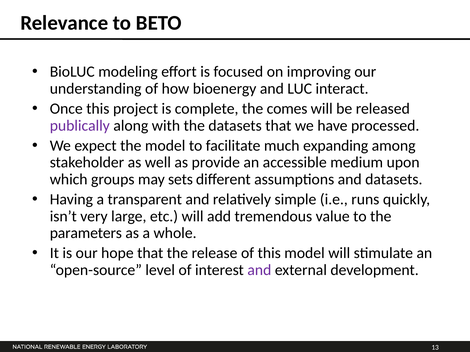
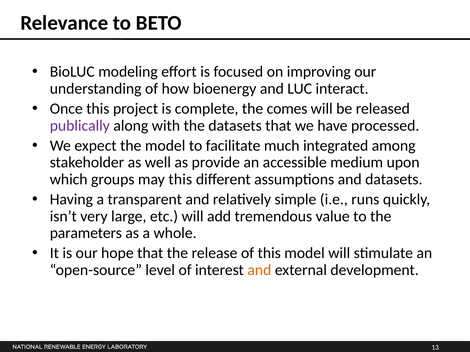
expanding: expanding -> integrated
may sets: sets -> this
and at (259, 270) colour: purple -> orange
